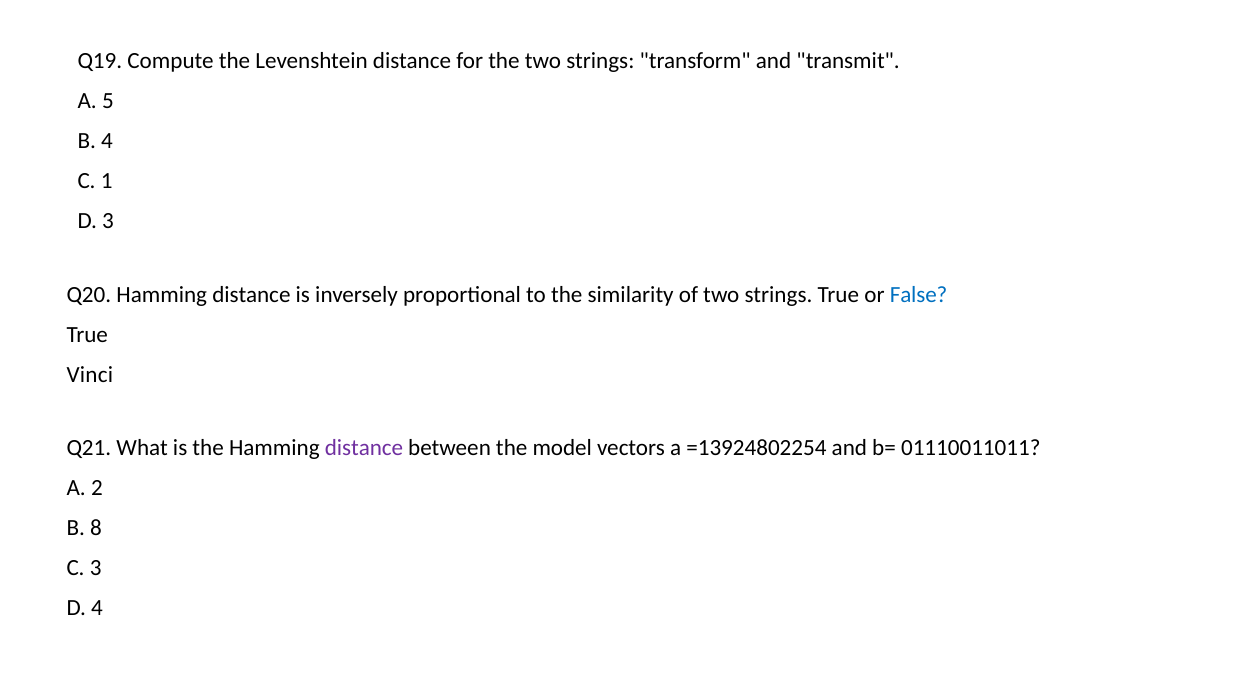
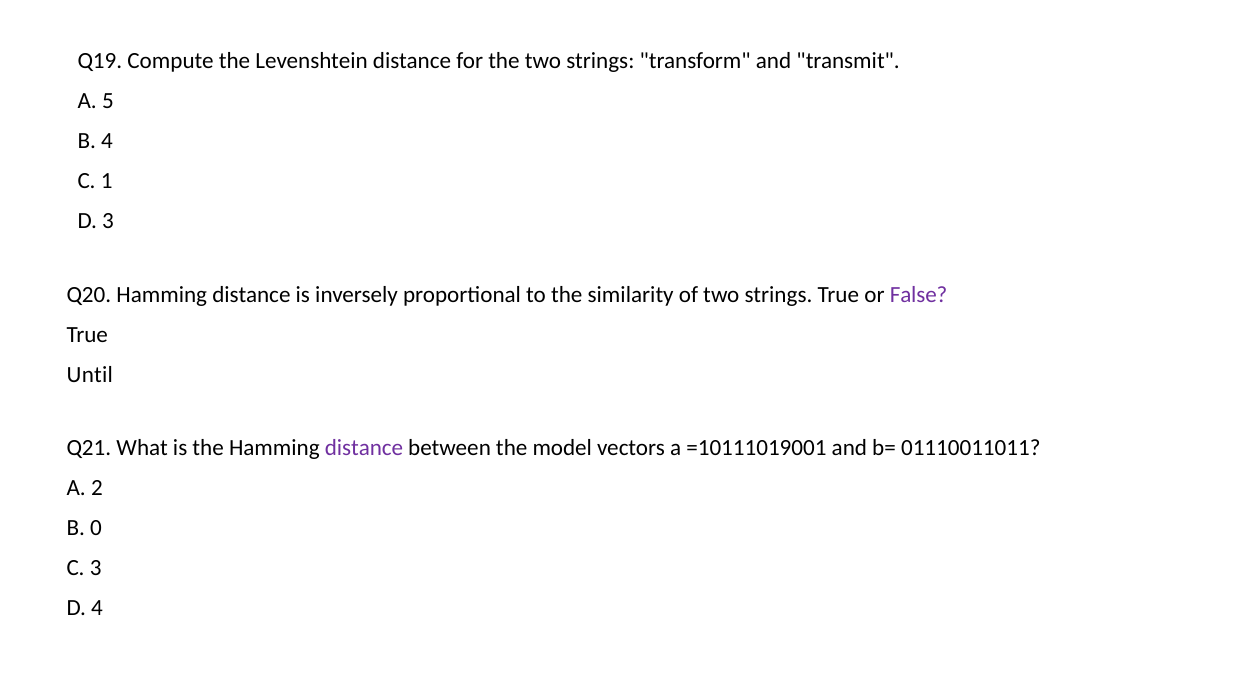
False colour: blue -> purple
Vinci: Vinci -> Until
=13924802254: =13924802254 -> =10111019001
8: 8 -> 0
